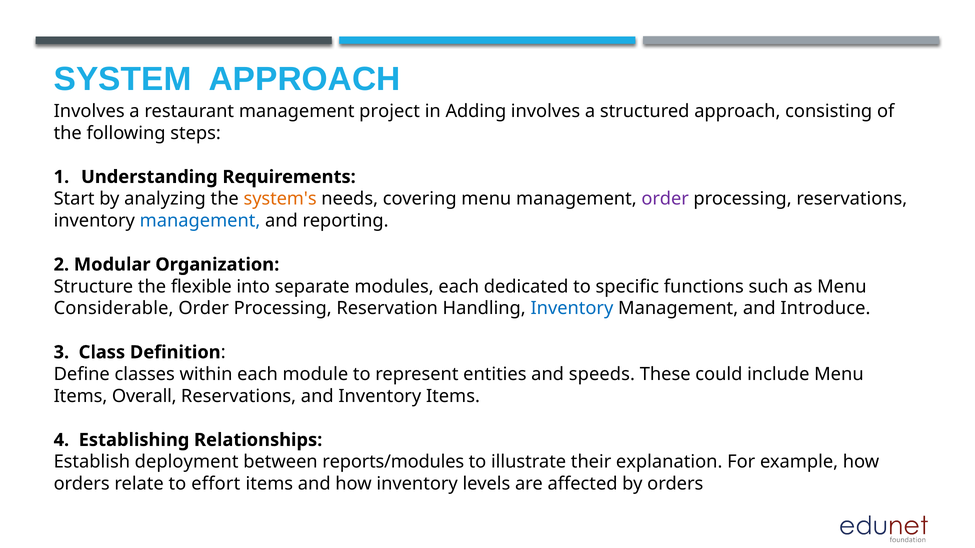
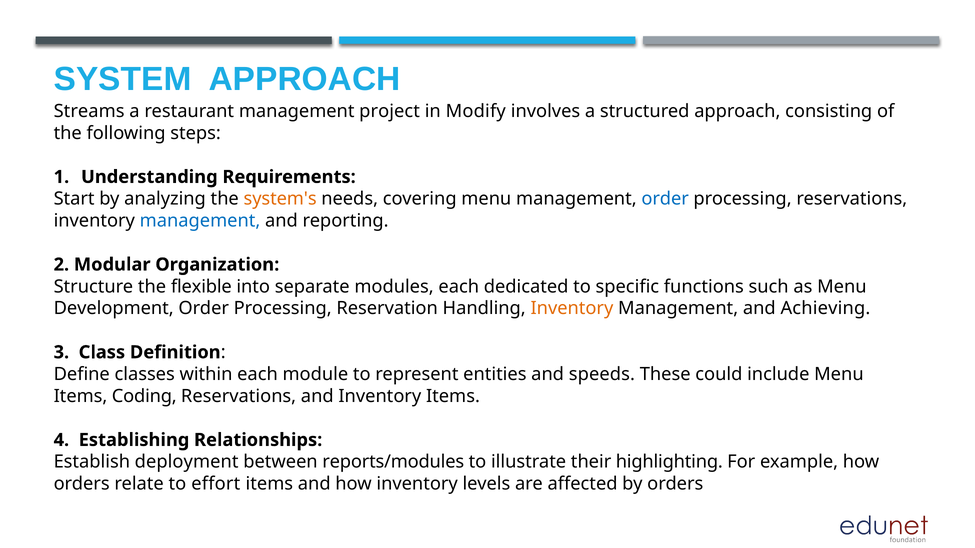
Involves at (89, 111): Involves -> Streams
Adding: Adding -> Modify
order at (665, 199) colour: purple -> blue
Considerable: Considerable -> Development
Inventory at (572, 309) colour: blue -> orange
Introduce: Introduce -> Achieving
Overall: Overall -> Coding
explanation: explanation -> highlighting
